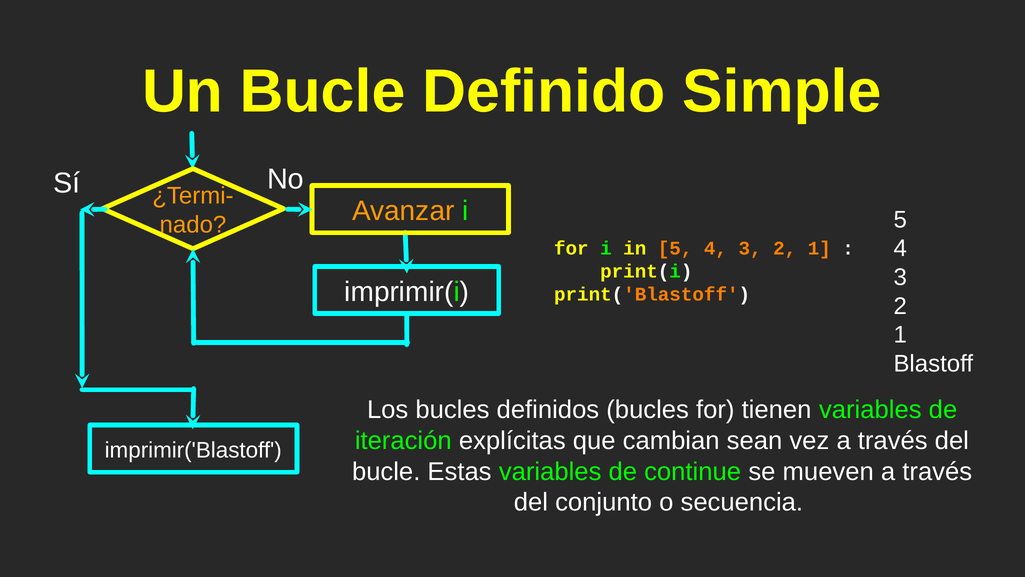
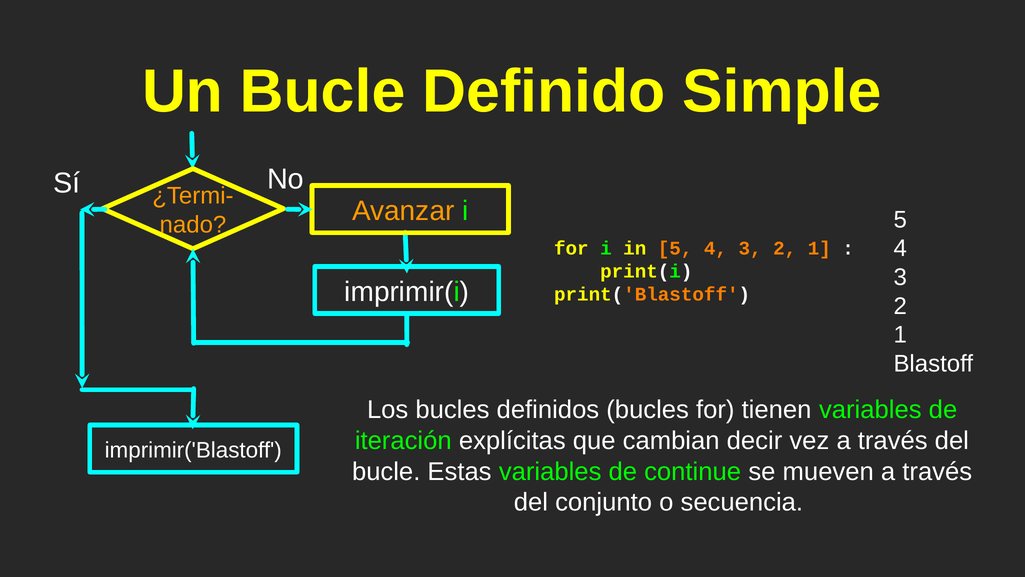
sean: sean -> decir
